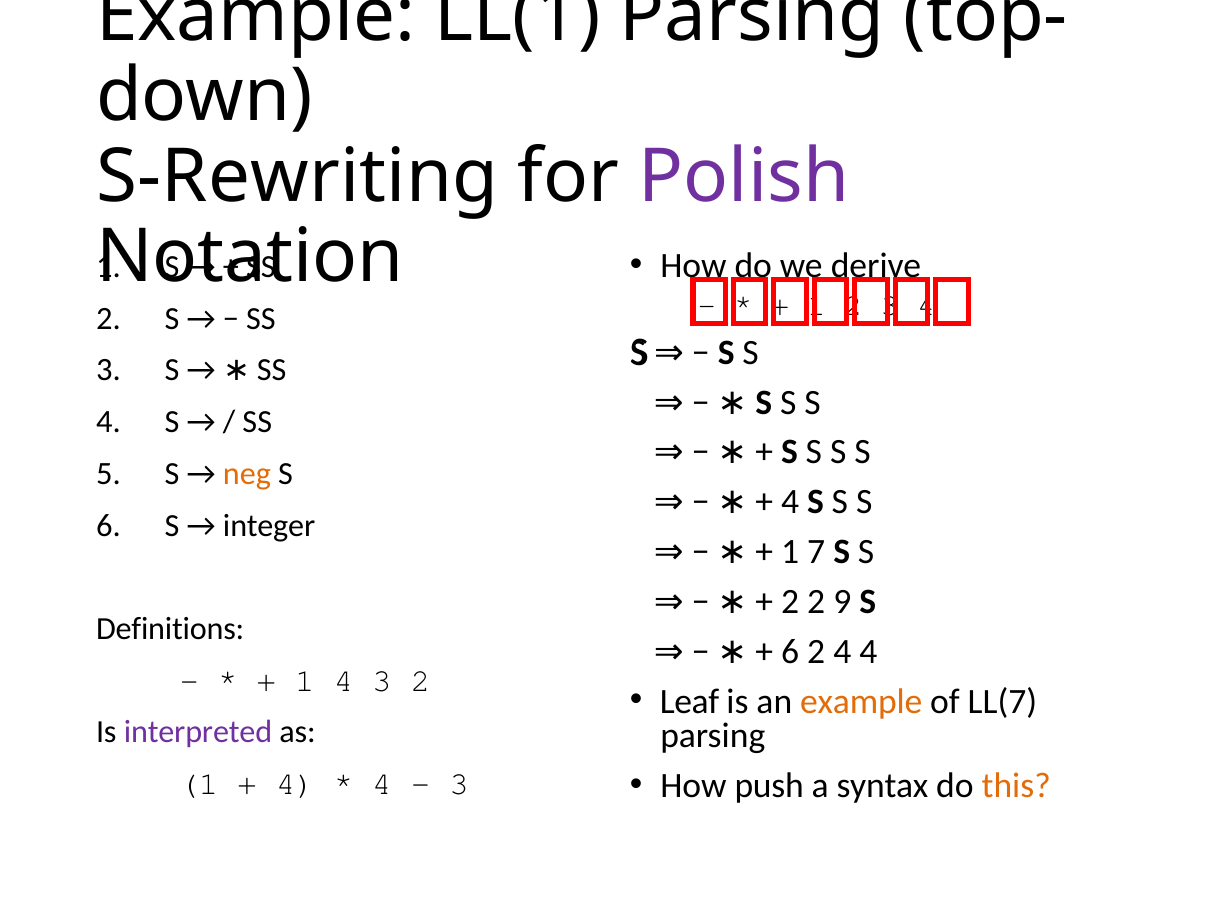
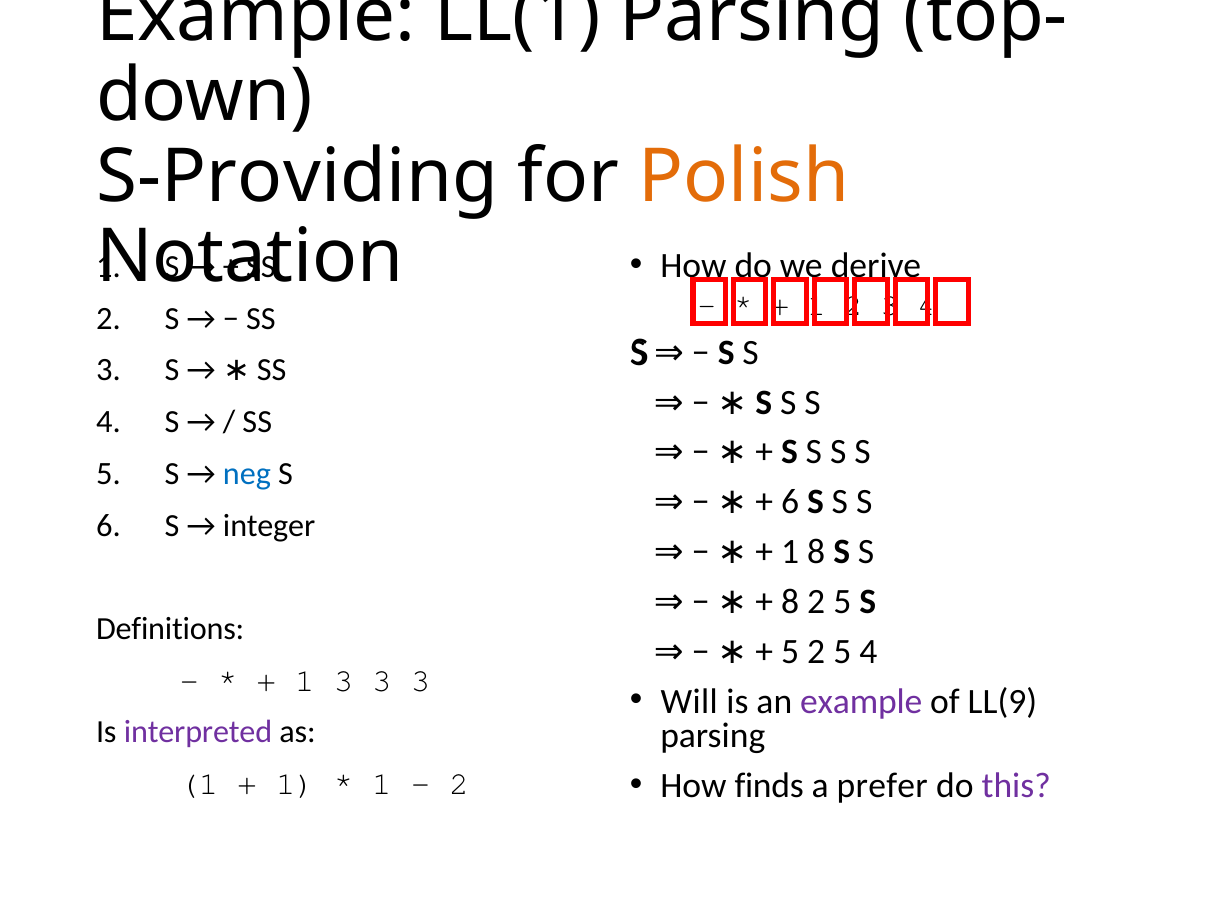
S-Rewriting: S-Rewriting -> S-Providing
Polish colour: purple -> orange
neg colour: orange -> blue
4 at (790, 502): 4 -> 6
1 7: 7 -> 8
2 at (790, 602): 2 -> 8
9 at (842, 602): 9 -> 5
6 at (790, 651): 6 -> 5
4 at (842, 651): 4 -> 5
1 4: 4 -> 3
2 at (420, 681): 2 -> 3
Leaf: Leaf -> Will
example at (861, 701) colour: orange -> purple
LL(7: LL(7 -> LL(9
push: push -> finds
syntax: syntax -> prefer
this colour: orange -> purple
4 at (295, 784): 4 -> 1
4 at (382, 784): 4 -> 1
3 at (459, 784): 3 -> 2
